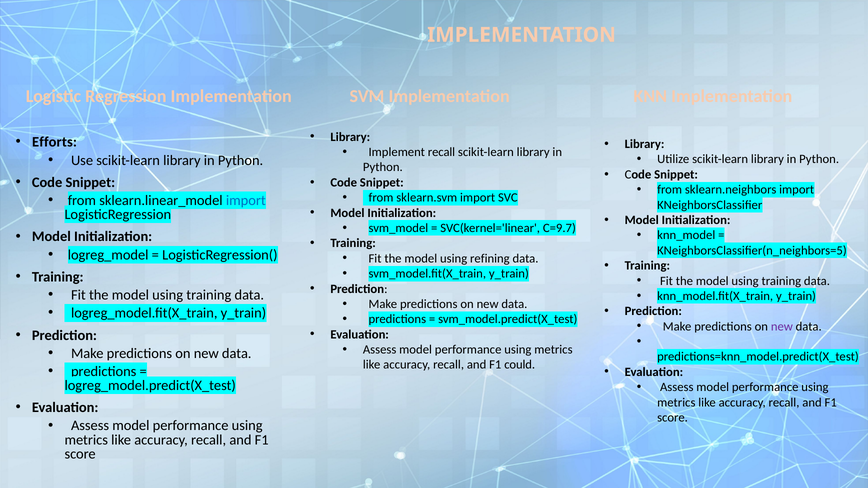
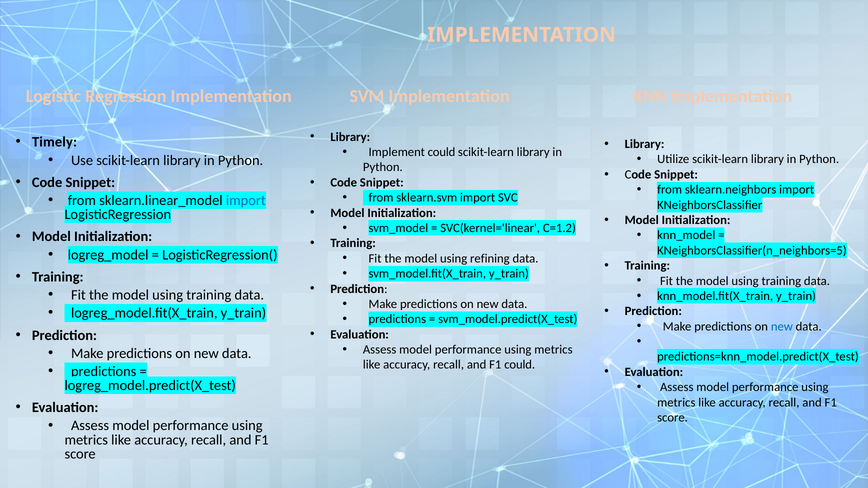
Efforts: Efforts -> Timely
Implement recall: recall -> could
C=9.7: C=9.7 -> C=1.2
new at (782, 327) colour: purple -> blue
